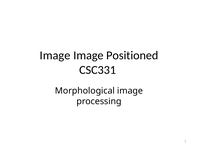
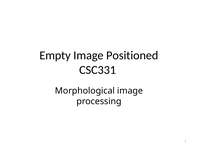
Image at (55, 56): Image -> Empty
